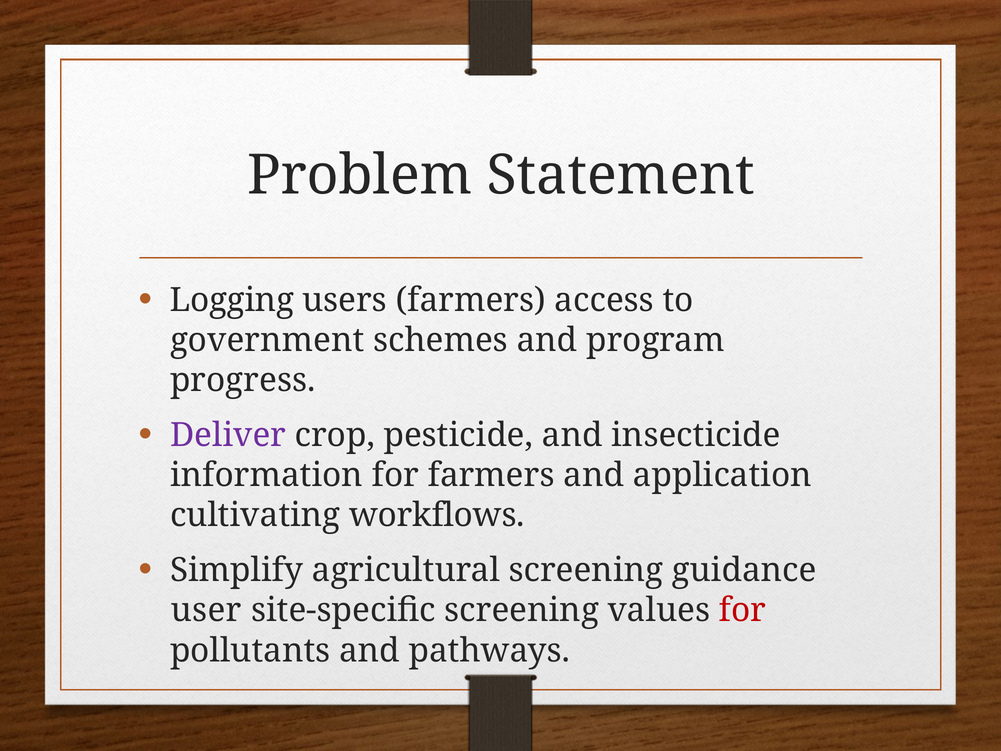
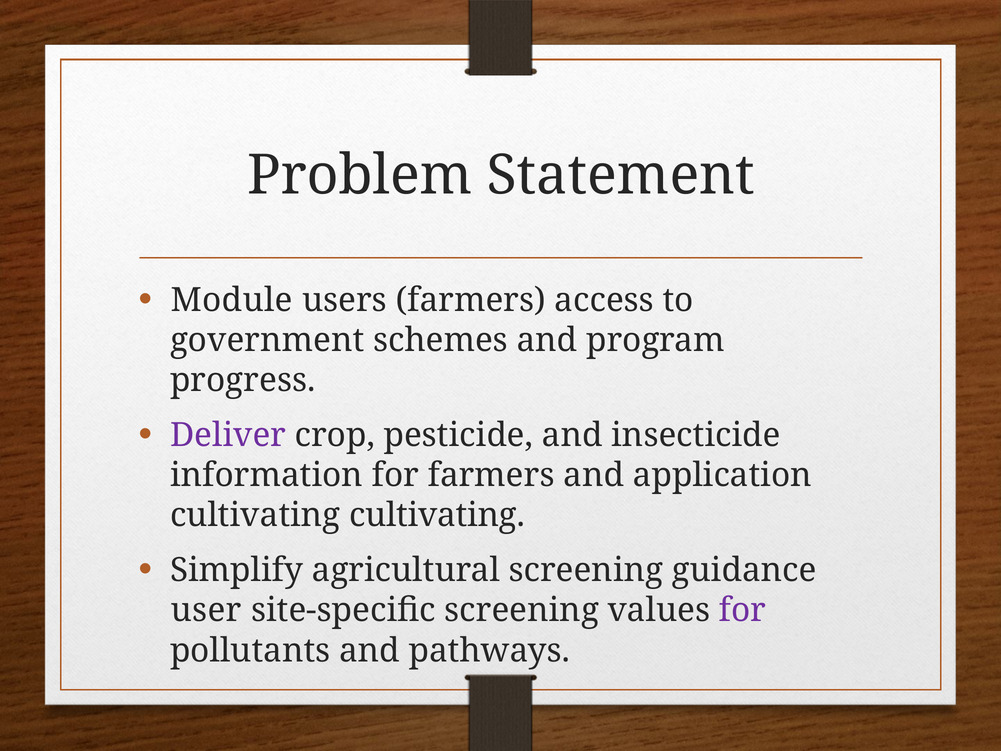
Logging: Logging -> Module
cultivating workflows: workflows -> cultivating
for at (742, 610) colour: red -> purple
